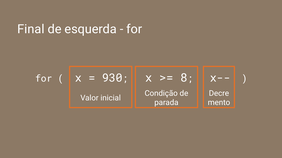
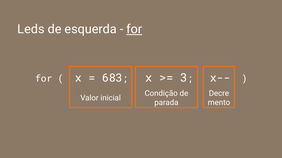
Final: Final -> Leds
for at (134, 29) underline: none -> present
930: 930 -> 683
8: 8 -> 3
